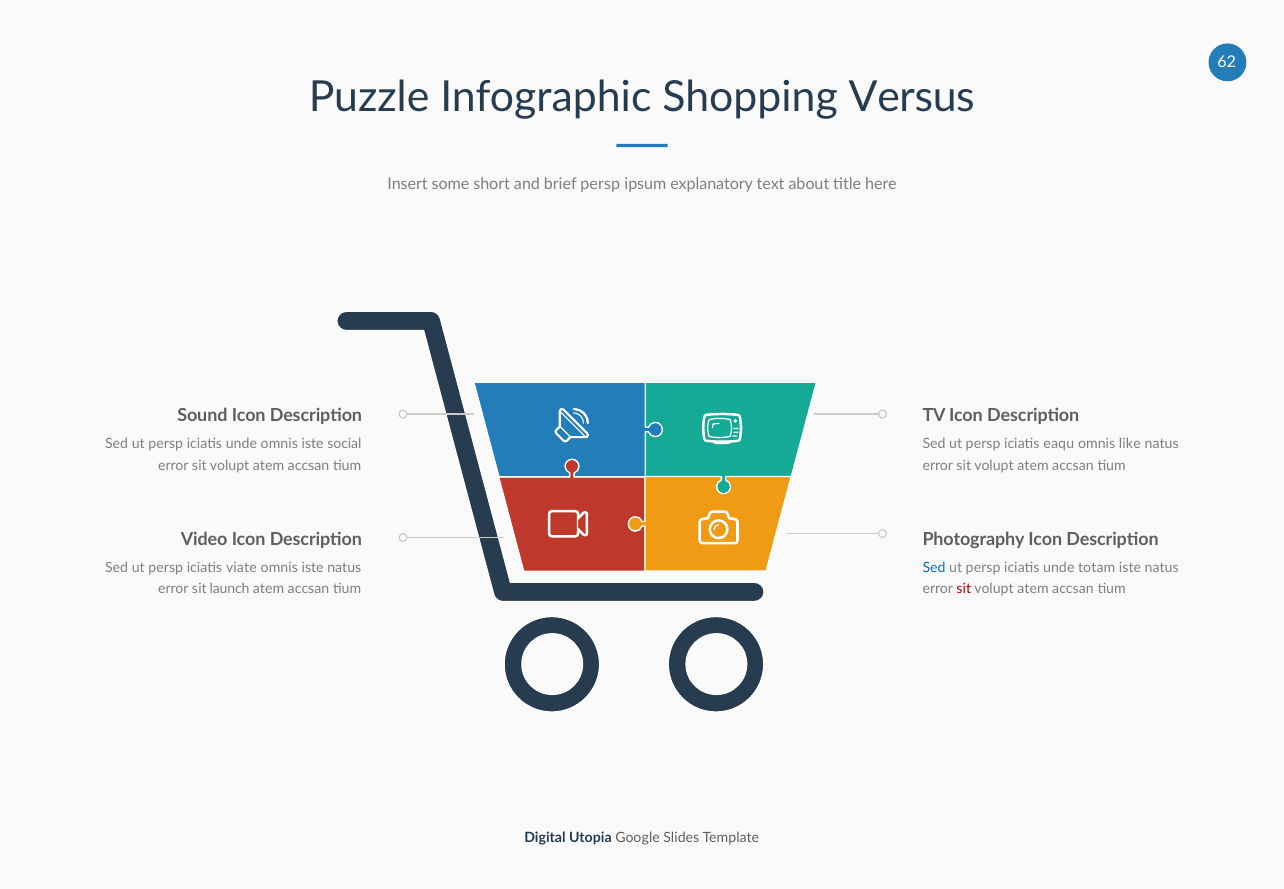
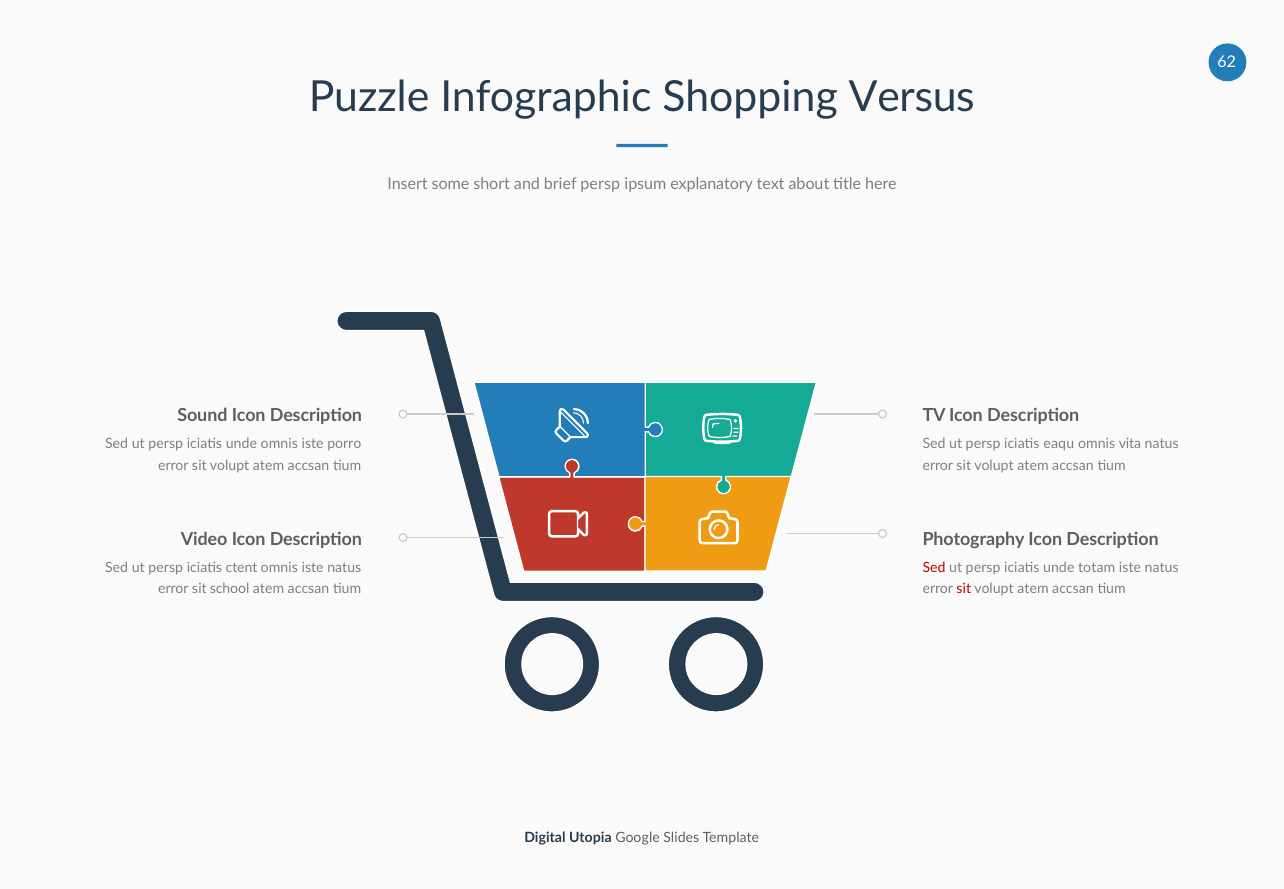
social: social -> porro
like: like -> vita
viate: viate -> ctent
Sed at (934, 567) colour: blue -> red
launch: launch -> school
